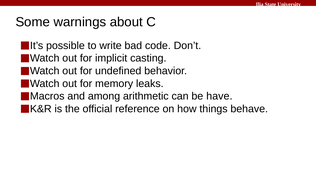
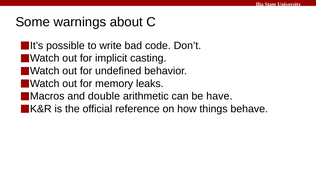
among: among -> double
